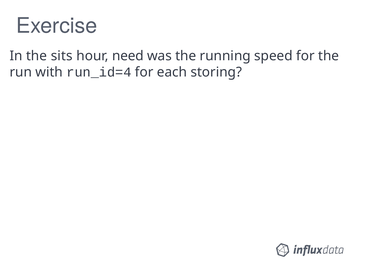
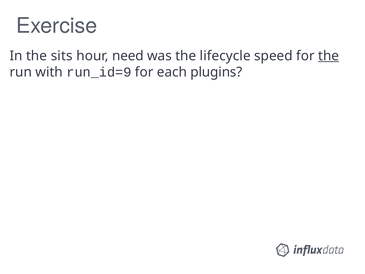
running: running -> lifecycle
the at (329, 56) underline: none -> present
run_id=4: run_id=4 -> run_id=9
storing: storing -> plugins
